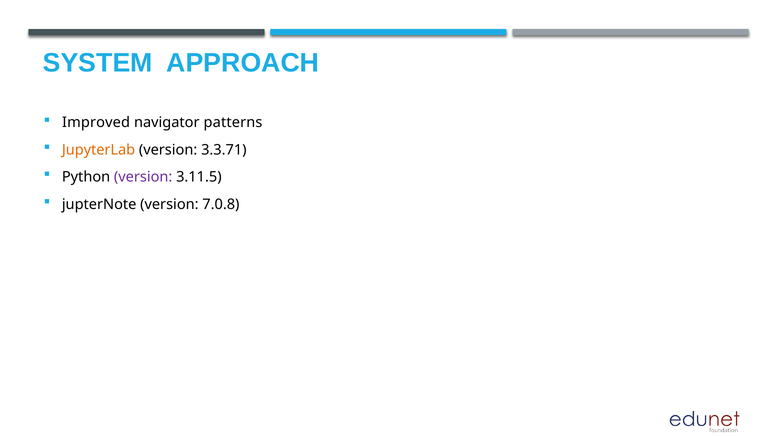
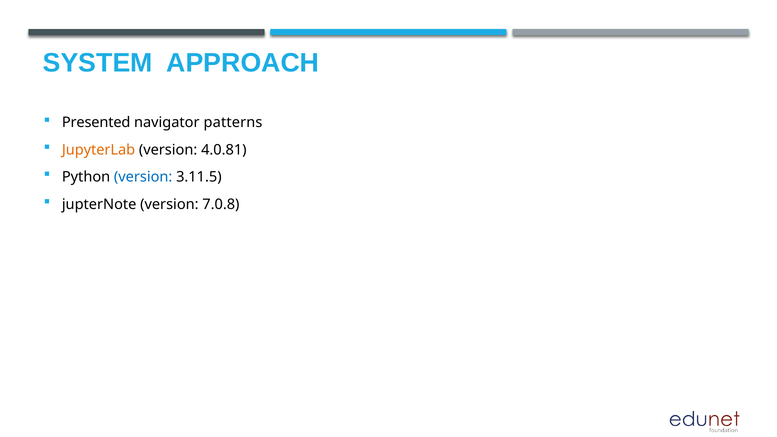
Improved: Improved -> Presented
3.3.71: 3.3.71 -> 4.0.81
version at (143, 177) colour: purple -> blue
